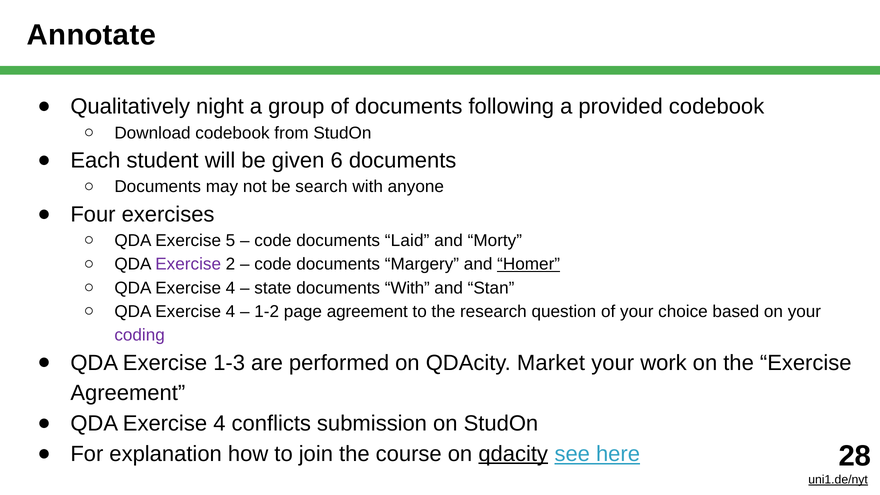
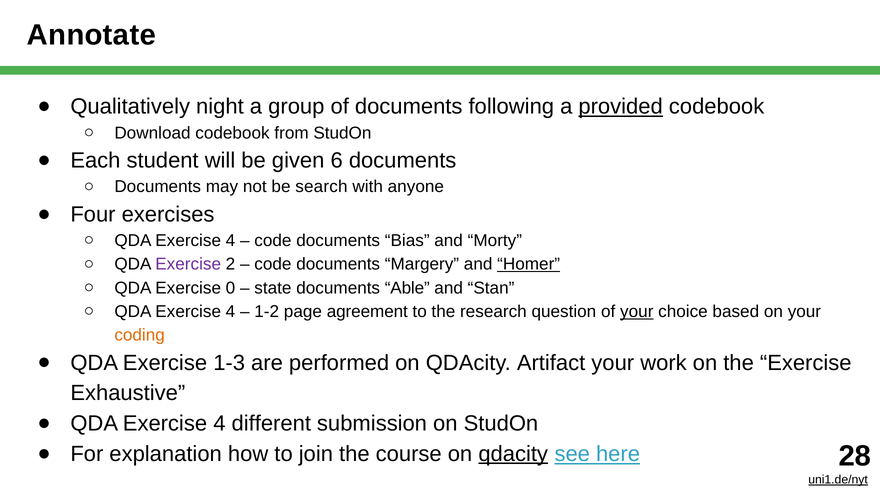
provided underline: none -> present
5 at (231, 241): 5 -> 4
Laid: Laid -> Bias
4 at (231, 288): 4 -> 0
documents With: With -> Able
your at (637, 312) underline: none -> present
coding colour: purple -> orange
Market: Market -> Artifact
Agreement at (128, 393): Agreement -> Exhaustive
conflicts: conflicts -> different
